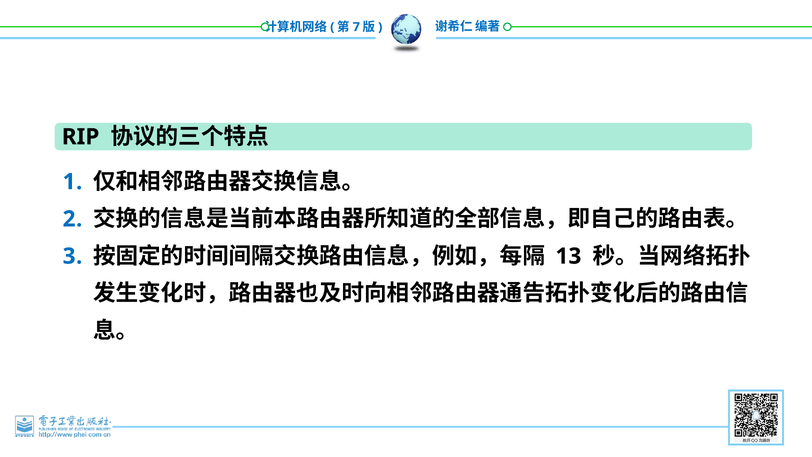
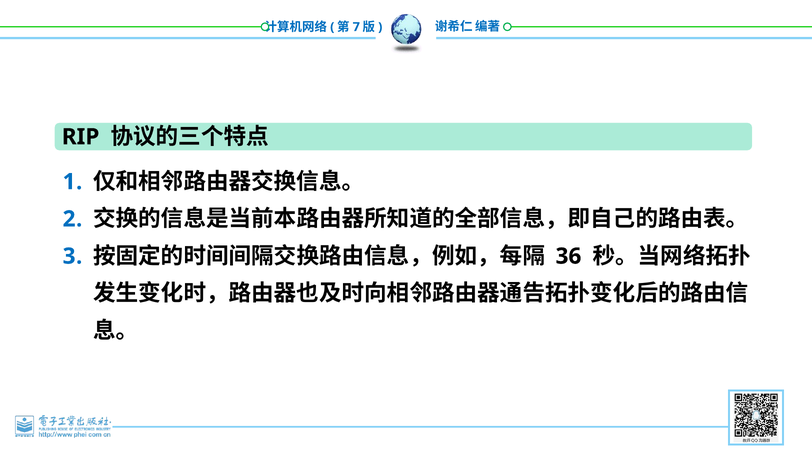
13: 13 -> 36
